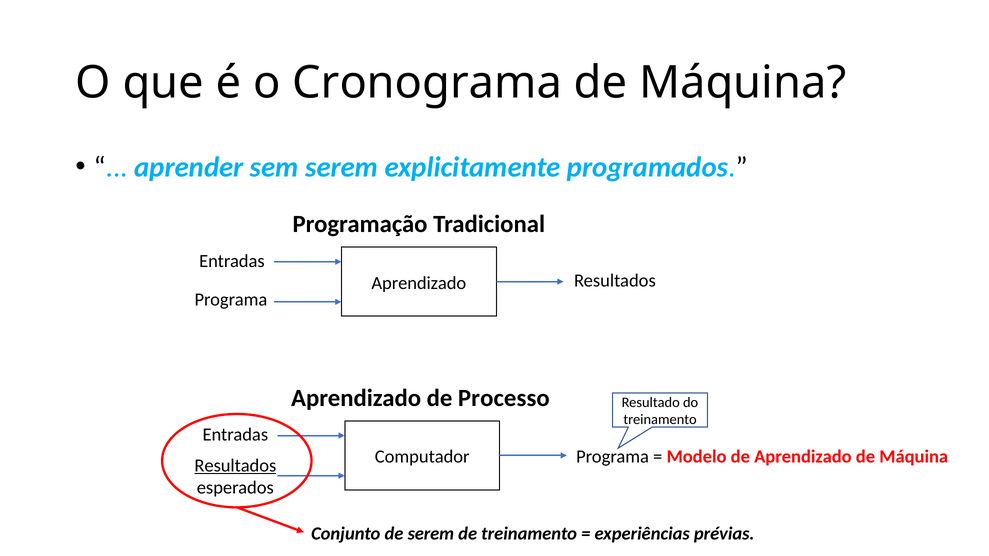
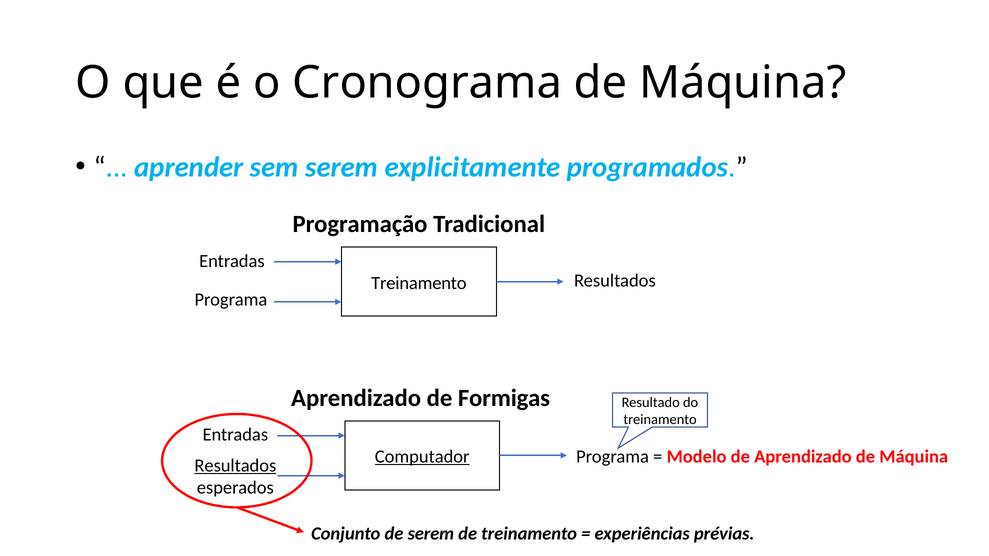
Aprendizado at (419, 283): Aprendizado -> Treinamento
Processo: Processo -> Formigas
Computador underline: none -> present
